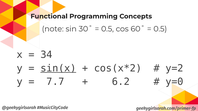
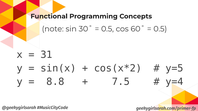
34: 34 -> 31
sin(x underline: present -> none
y=2: y=2 -> y=5
7.7: 7.7 -> 8.8
6.2: 6.2 -> 7.5
y=0: y=0 -> y=4
